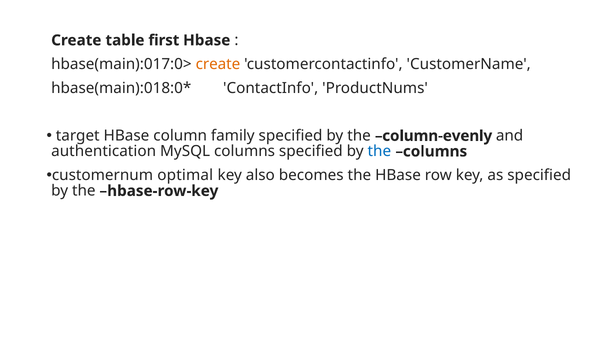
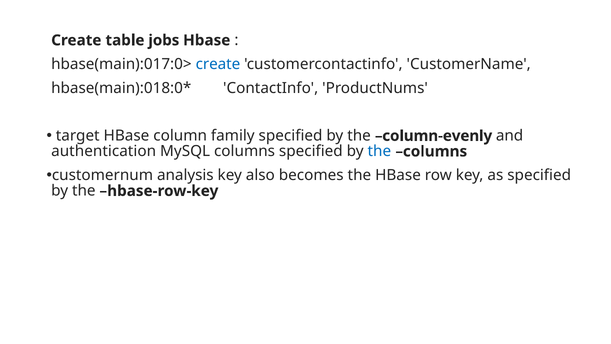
first: first -> jobs
create at (218, 64) colour: orange -> blue
optimal: optimal -> analysis
